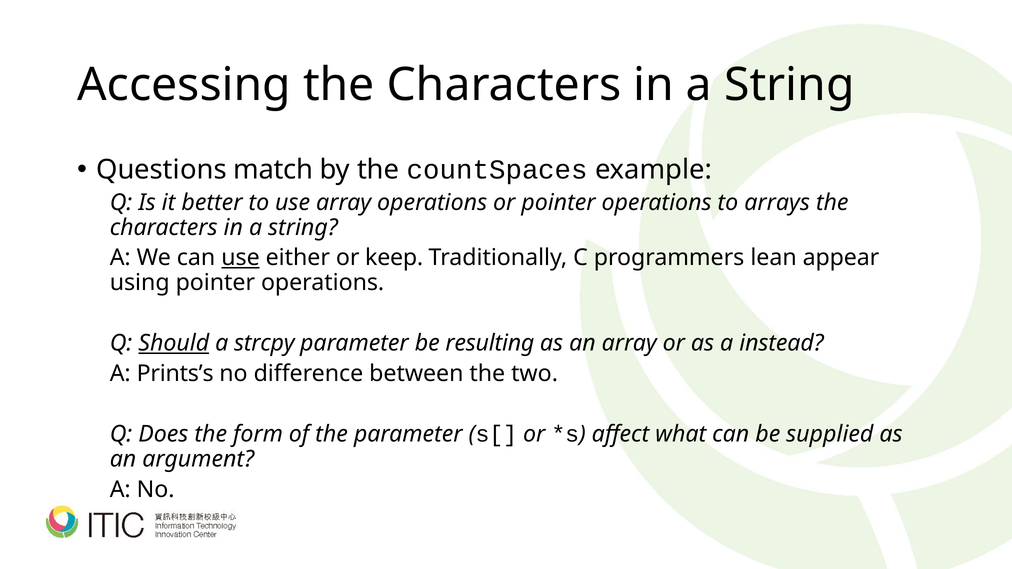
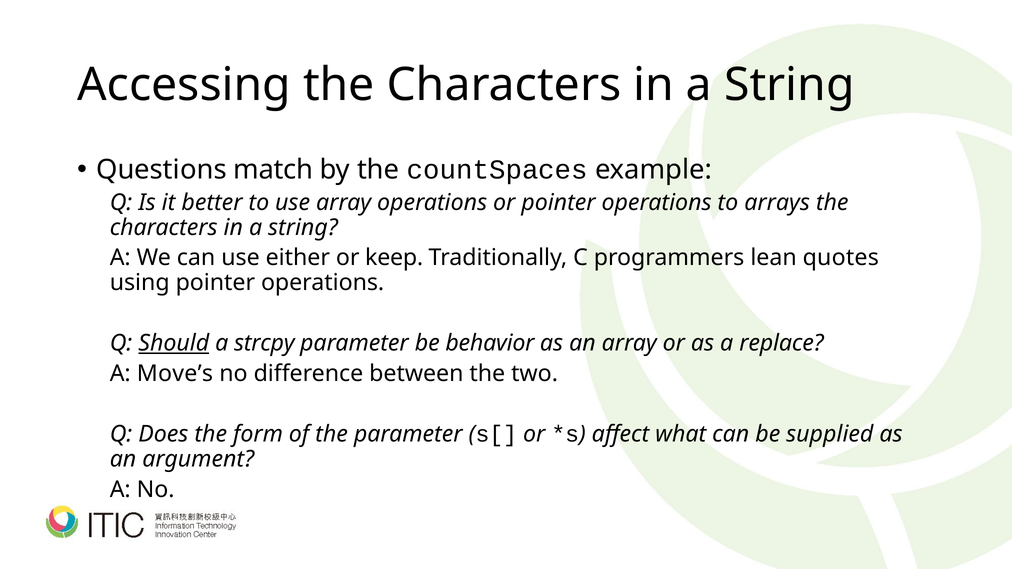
use at (241, 258) underline: present -> none
appear: appear -> quotes
resulting: resulting -> behavior
instead: instead -> replace
Prints’s: Prints’s -> Move’s
